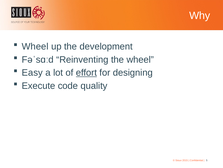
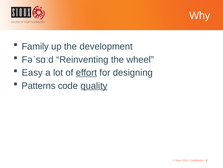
Wheel at (35, 46): Wheel -> Family
Execute: Execute -> Patterns
quality underline: none -> present
